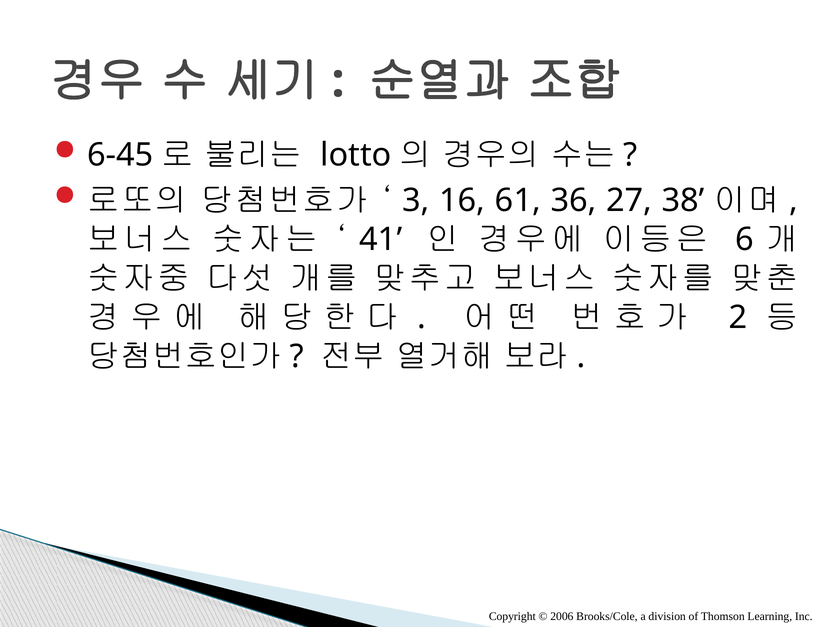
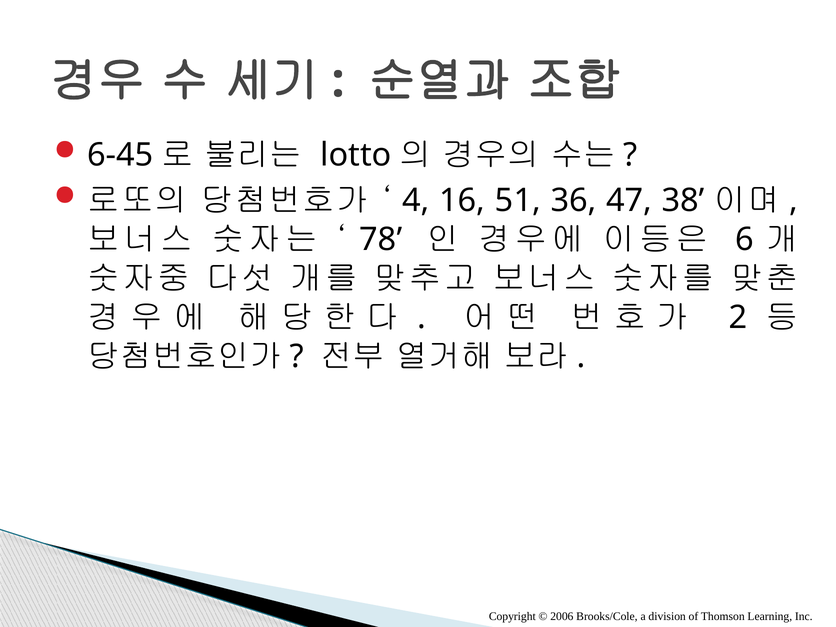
3: 3 -> 4
61: 61 -> 51
27: 27 -> 47
41: 41 -> 78
